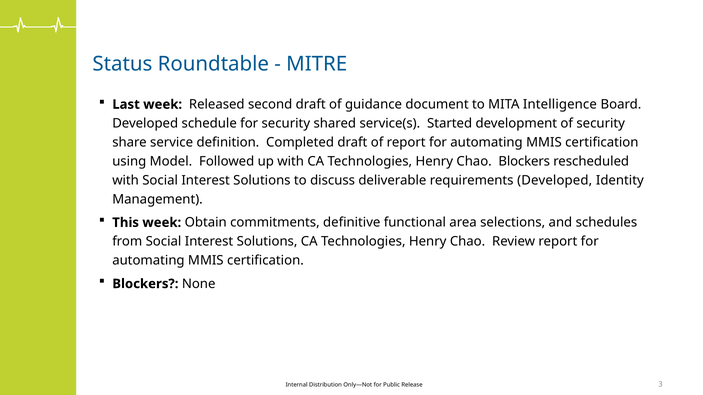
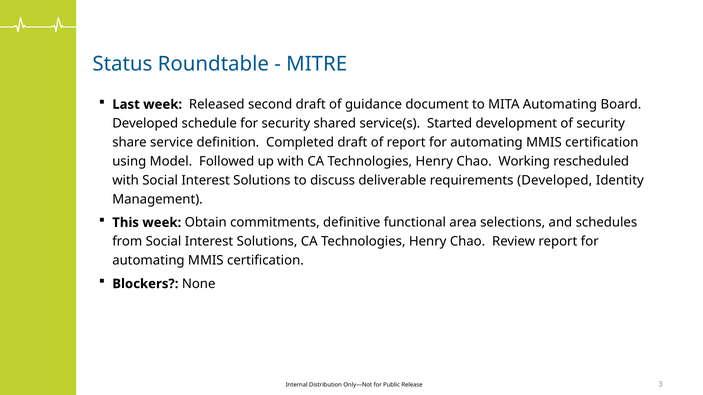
MITA Intelligence: Intelligence -> Automating
Chao Blockers: Blockers -> Working
